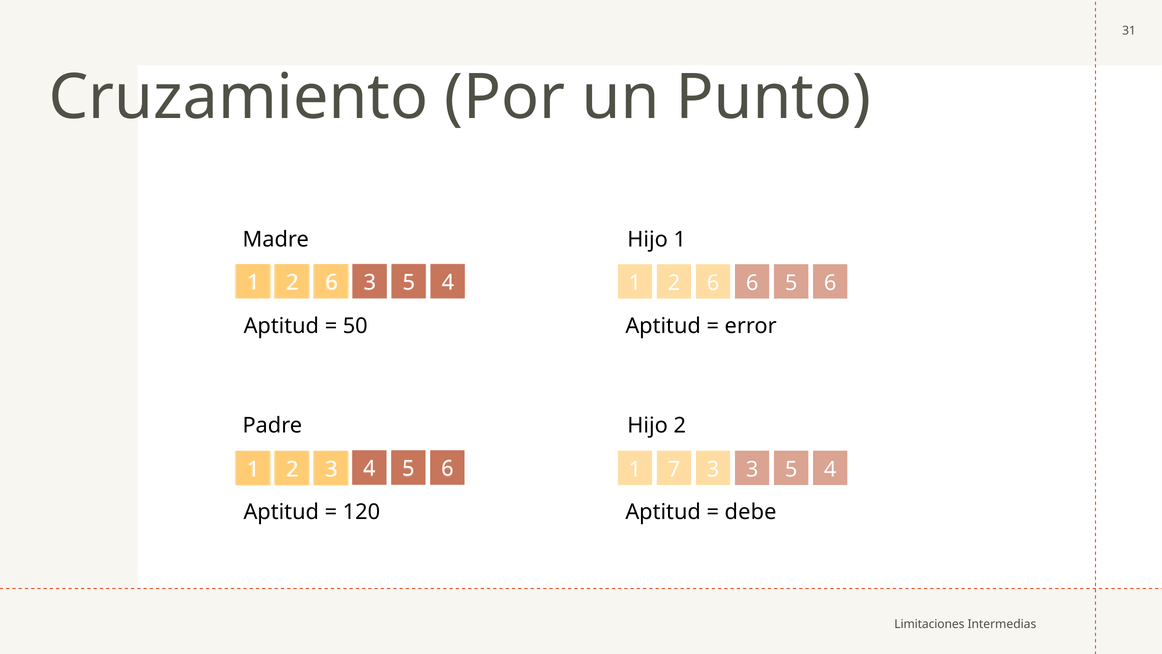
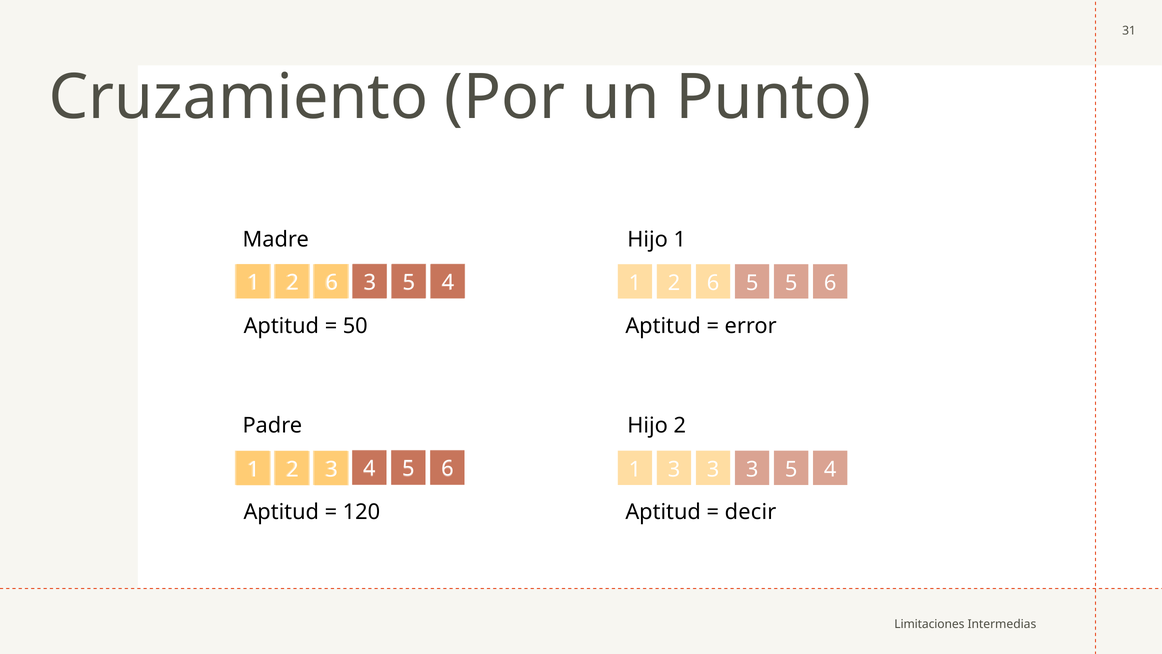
6 at (752, 283): 6 -> 5
1 7: 7 -> 3
debe: debe -> decir
